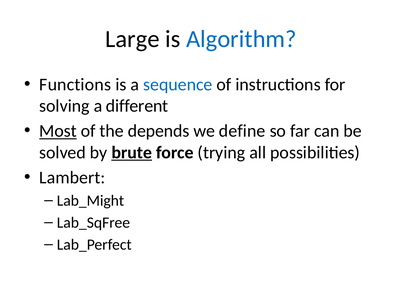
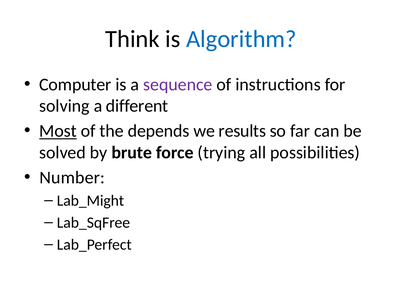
Large: Large -> Think
Functions: Functions -> Computer
sequence colour: blue -> purple
define: define -> results
brute underline: present -> none
Lambert: Lambert -> Number
